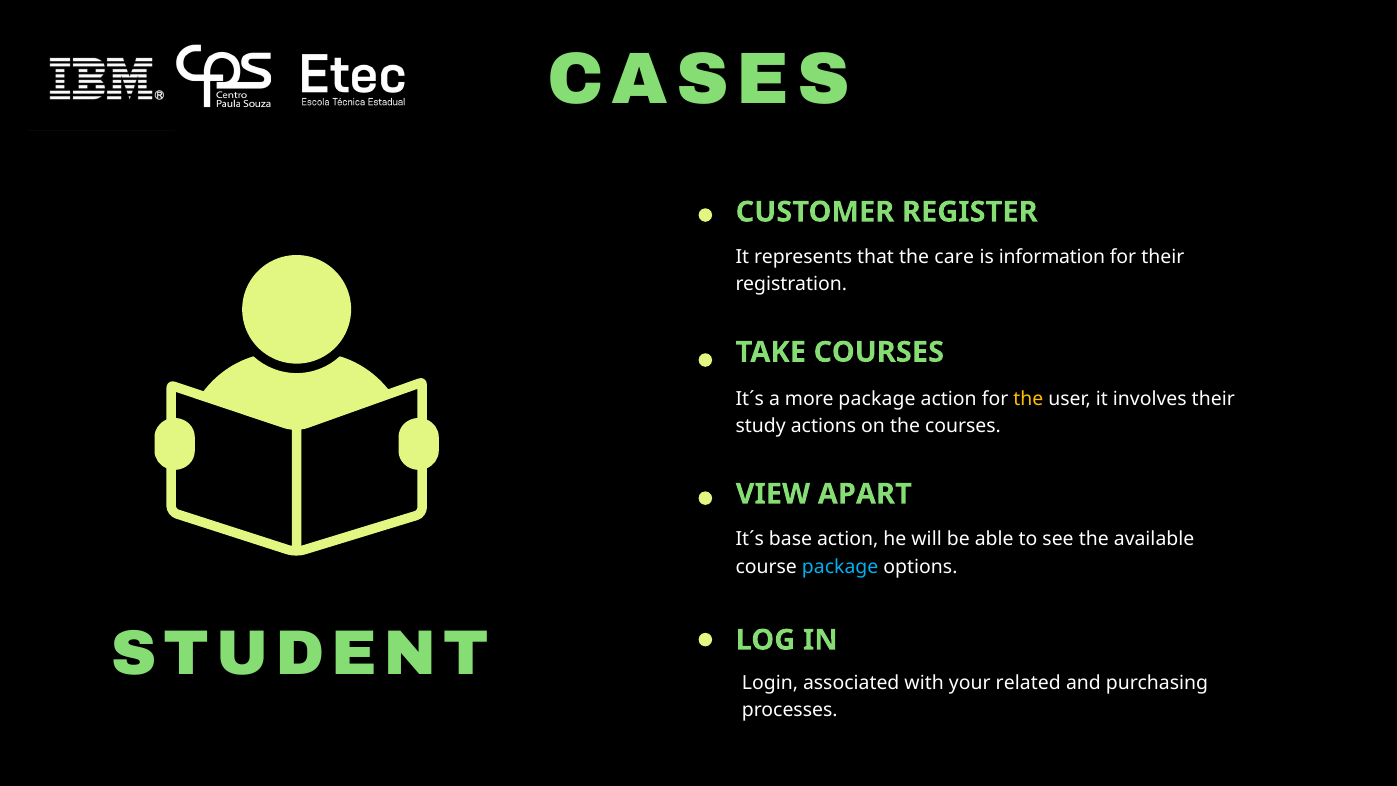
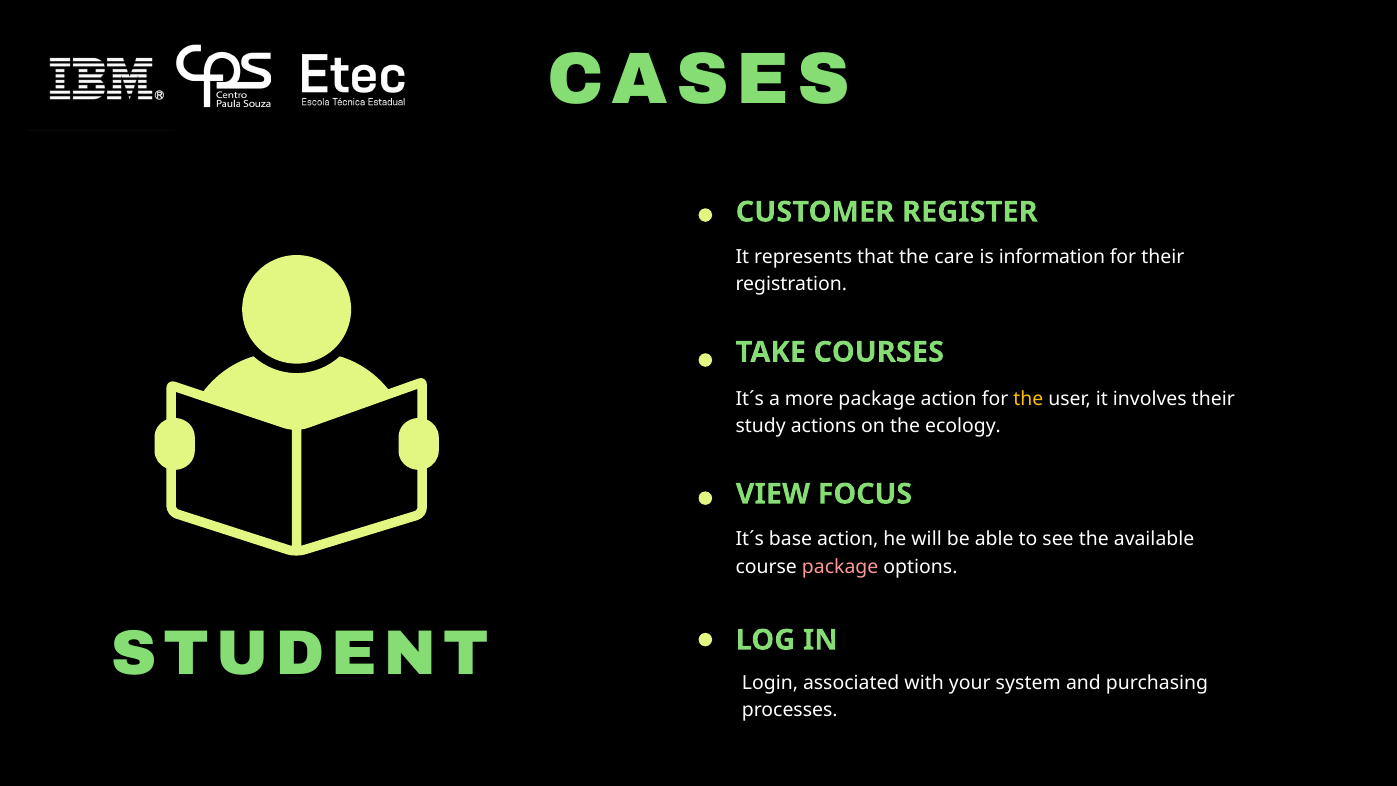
the courses: courses -> ecology
APART: APART -> FOCUS
package at (840, 566) colour: light blue -> pink
related: related -> system
